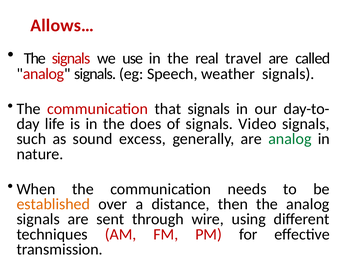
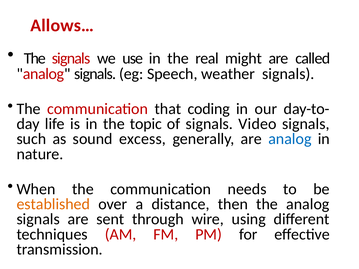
travel: travel -> might
that signals: signals -> coding
does: does -> topic
analog at (290, 139) colour: green -> blue
